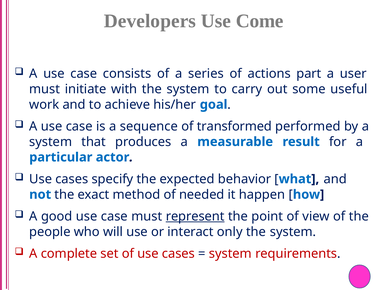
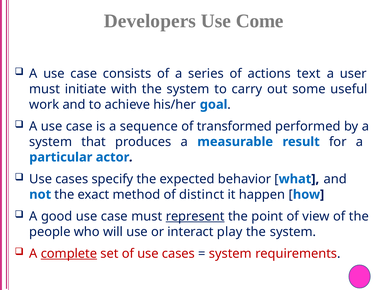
part: part -> text
needed: needed -> distinct
only: only -> play
complete underline: none -> present
